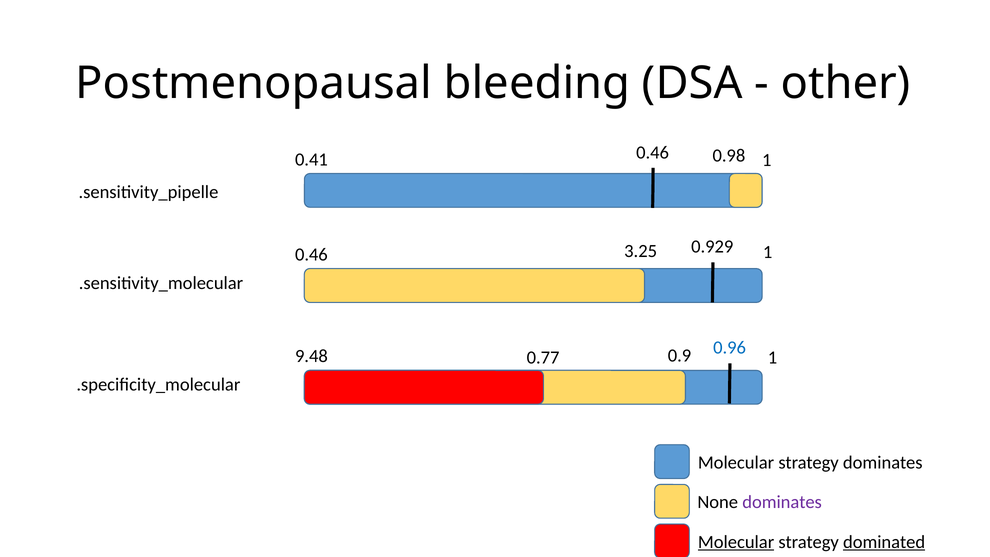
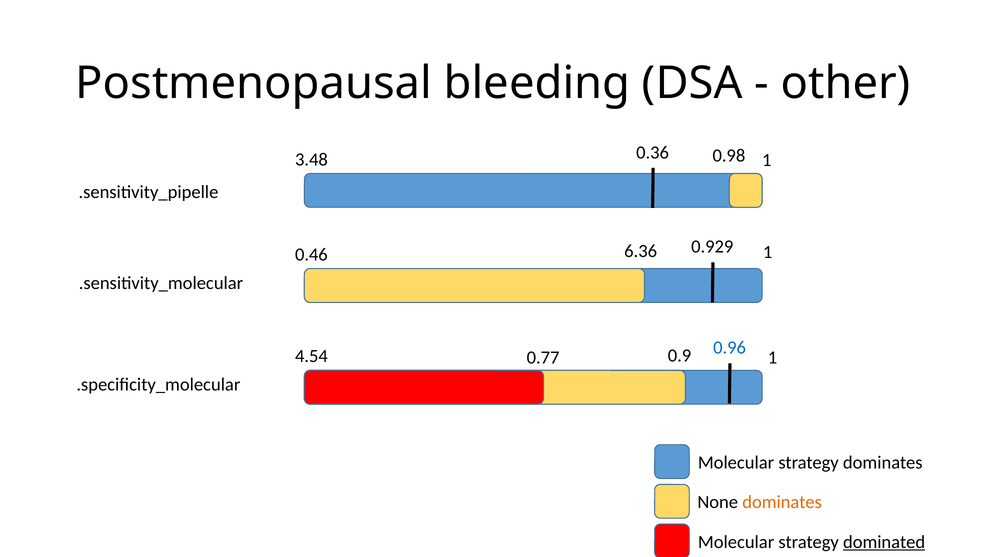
0.46 at (653, 153): 0.46 -> 0.36
0.41: 0.41 -> 3.48
3.25: 3.25 -> 6.36
9.48: 9.48 -> 4.54
dominates at (782, 502) colour: purple -> orange
Molecular at (736, 542) underline: present -> none
